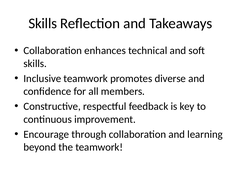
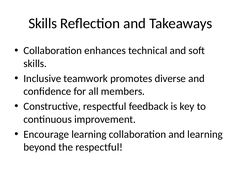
Encourage through: through -> learning
the teamwork: teamwork -> respectful
